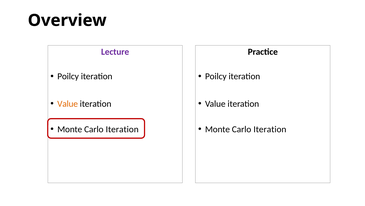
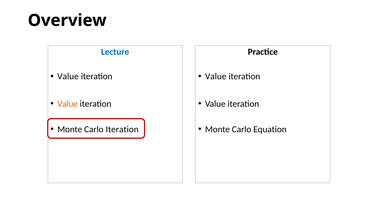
Lecture colour: purple -> blue
Poilcy at (68, 76): Poilcy -> Value
Poilcy at (216, 76): Poilcy -> Value
Iteration at (270, 129): Iteration -> Equation
